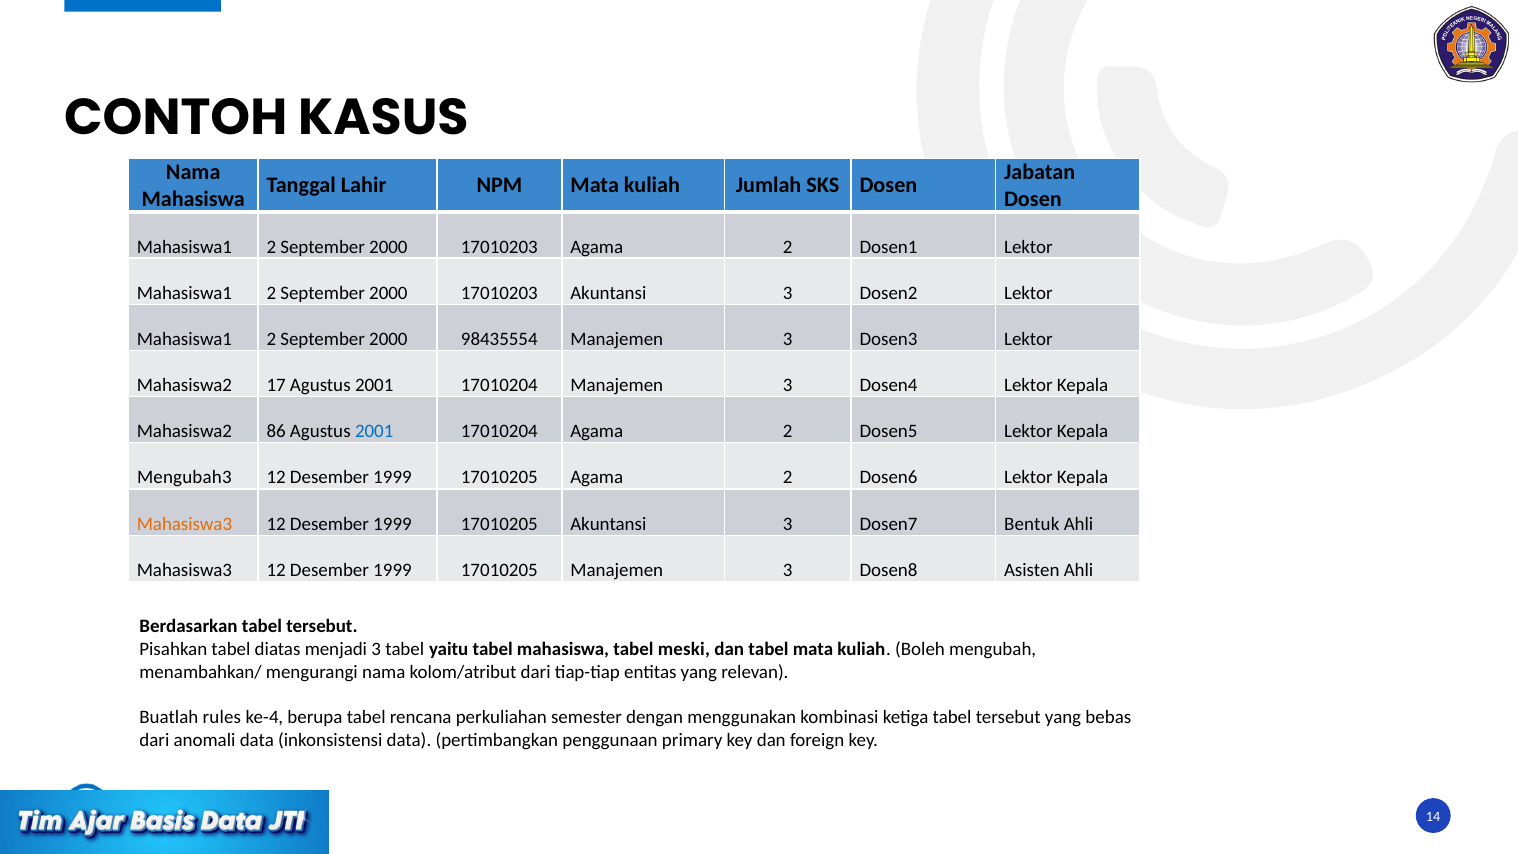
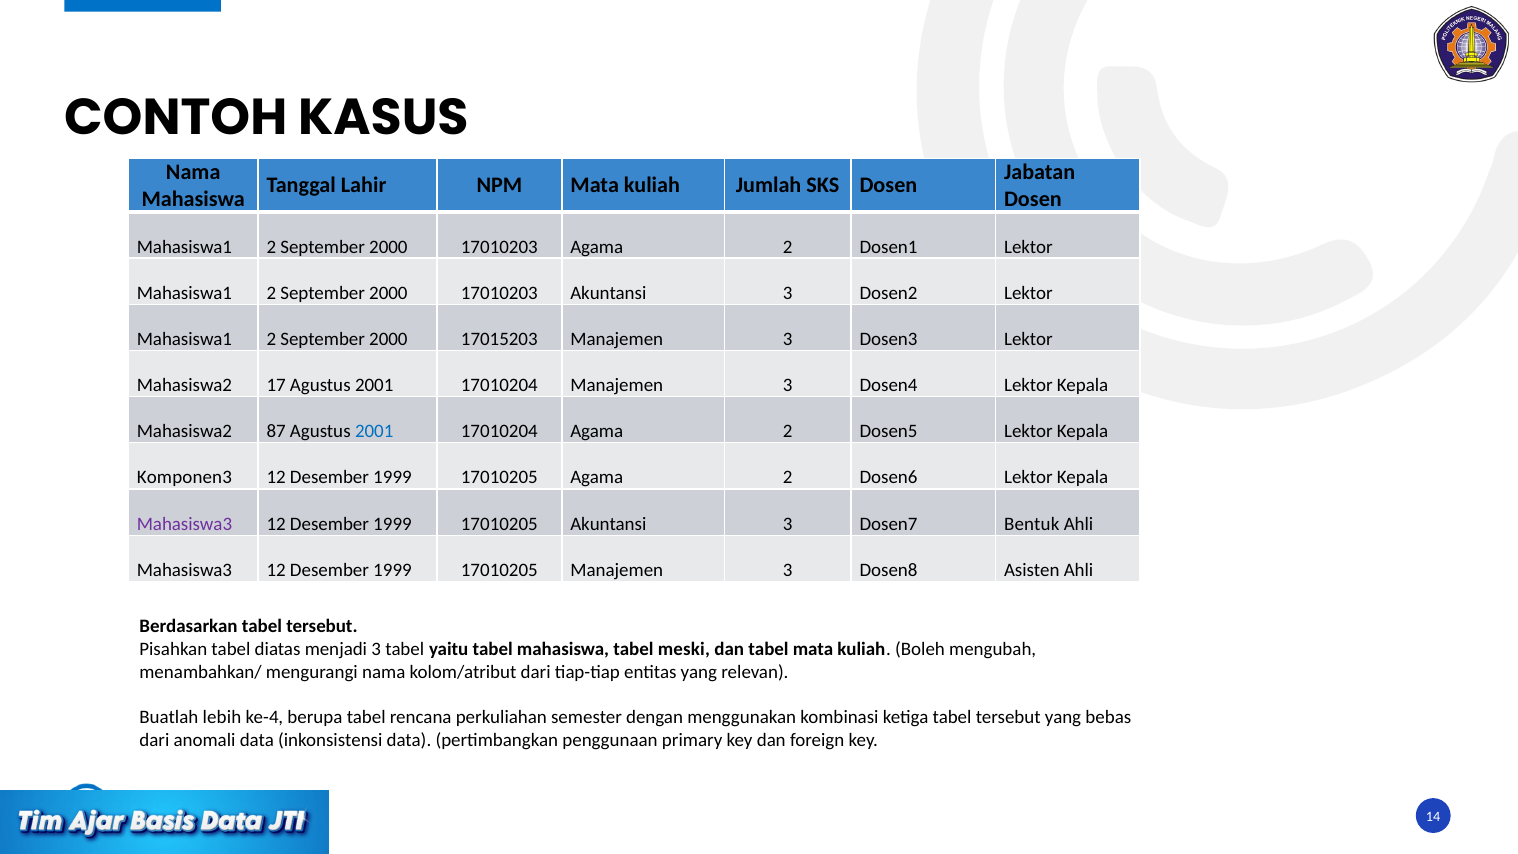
98435554: 98435554 -> 17015203
86: 86 -> 87
Mengubah3: Mengubah3 -> Komponen3
Mahasiswa3 at (184, 524) colour: orange -> purple
rules: rules -> lebih
